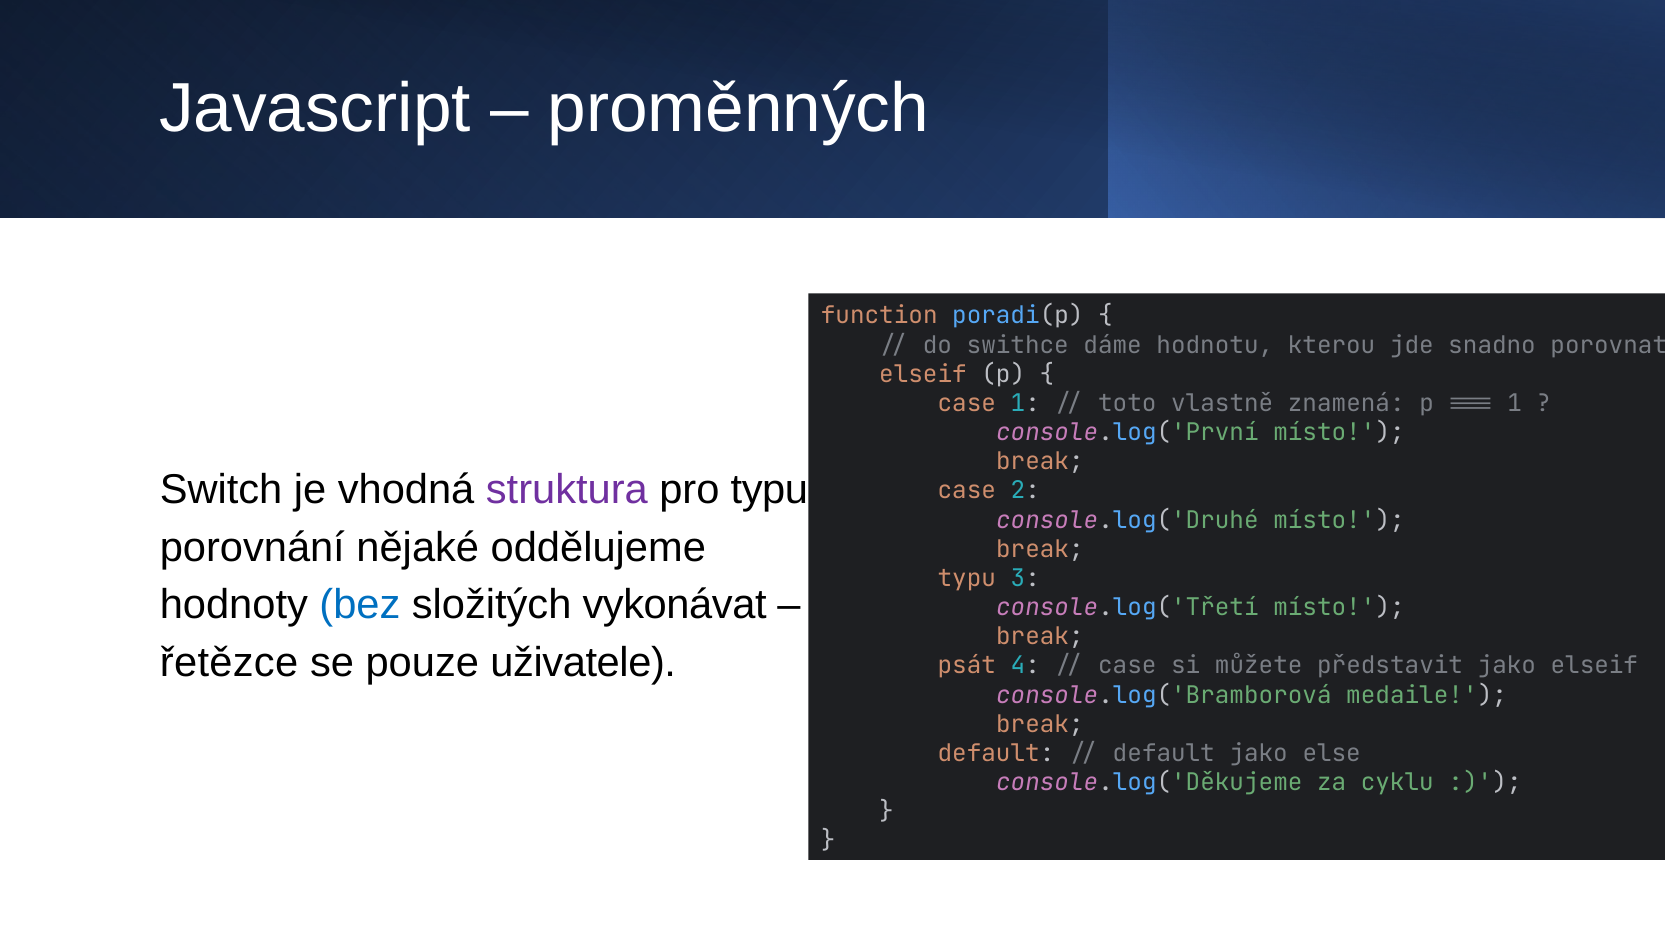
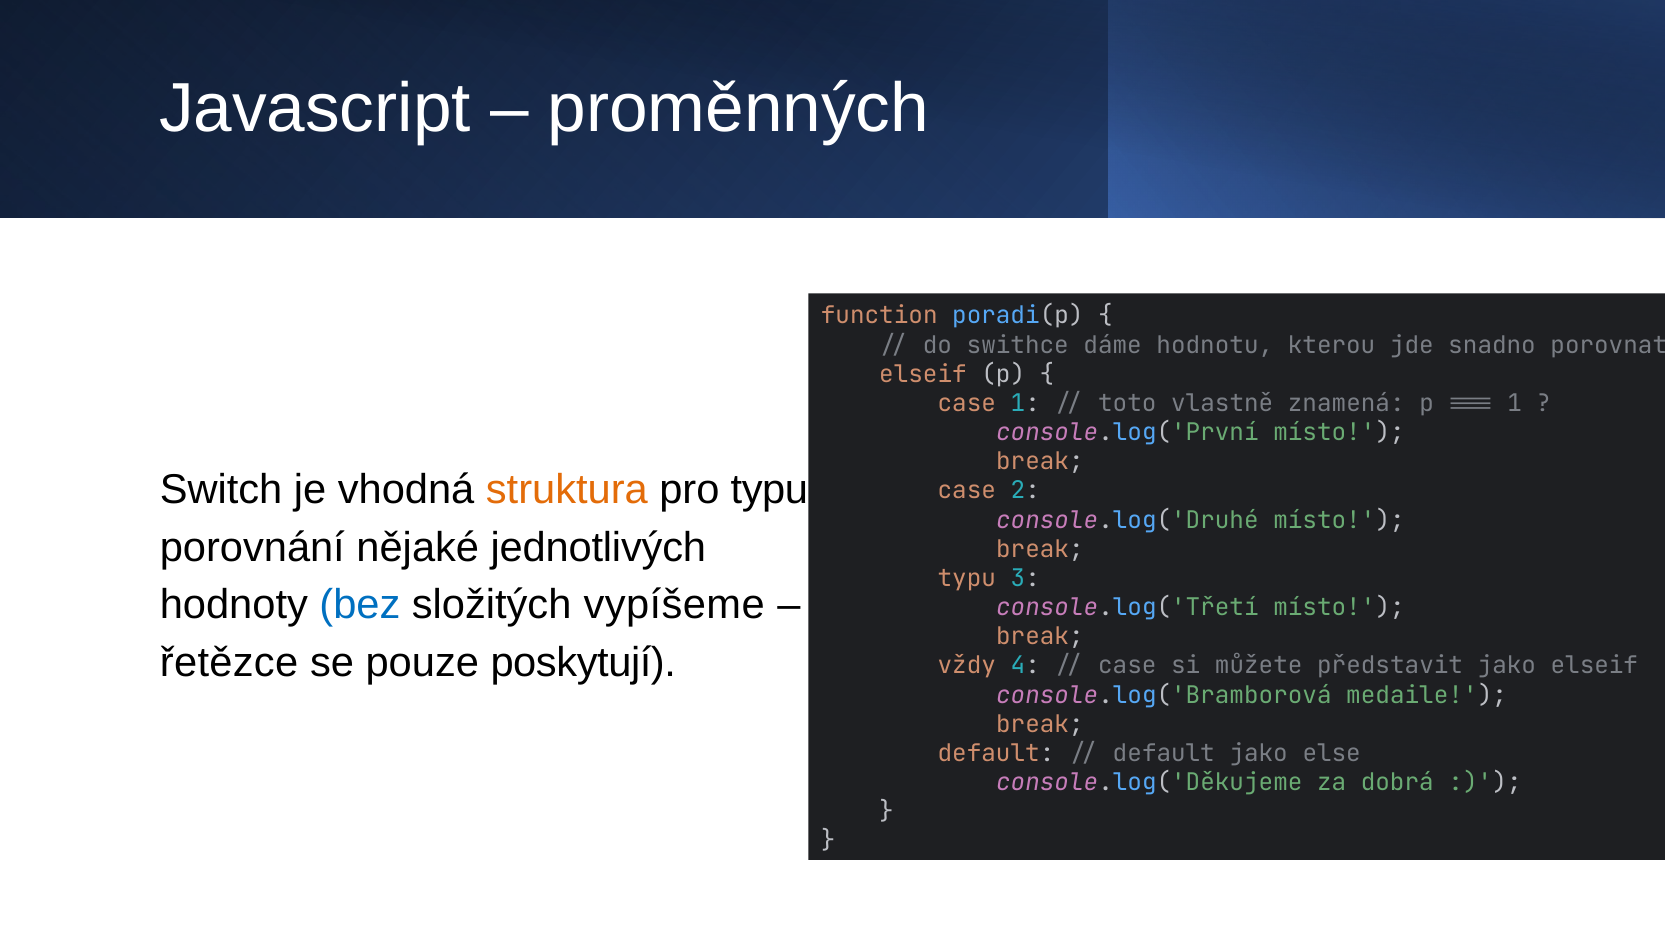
struktura colour: purple -> orange
oddělujeme: oddělujeme -> jednotlivých
vykonávat: vykonávat -> vypíšeme
uživatele: uživatele -> poskytují
psát: psát -> vždy
cyklu: cyklu -> dobrá
